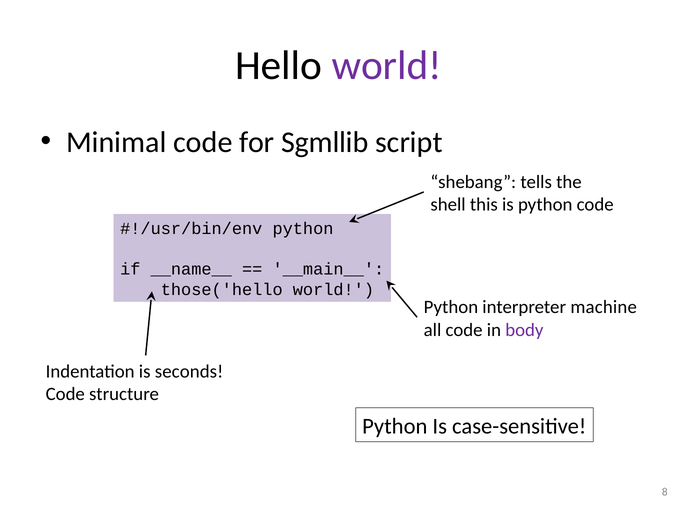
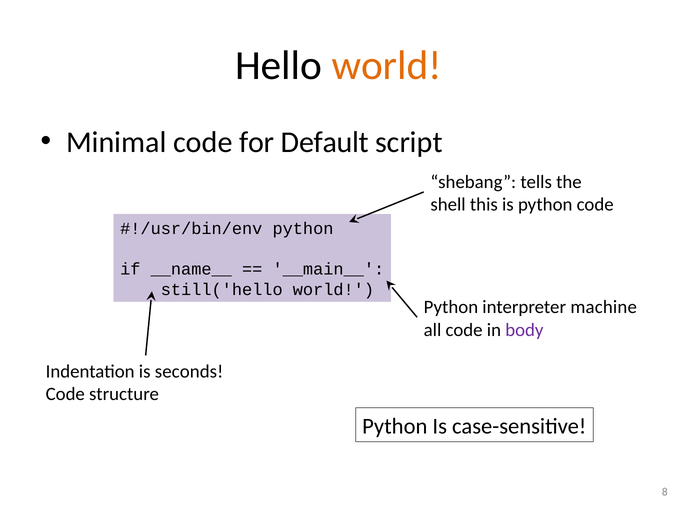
world at (387, 66) colour: purple -> orange
Sgmllib: Sgmllib -> Default
those('hello: those('hello -> still('hello
